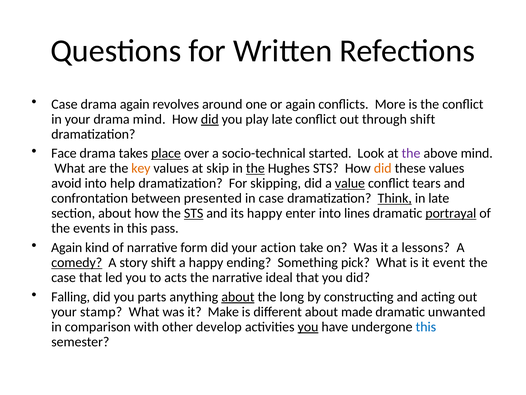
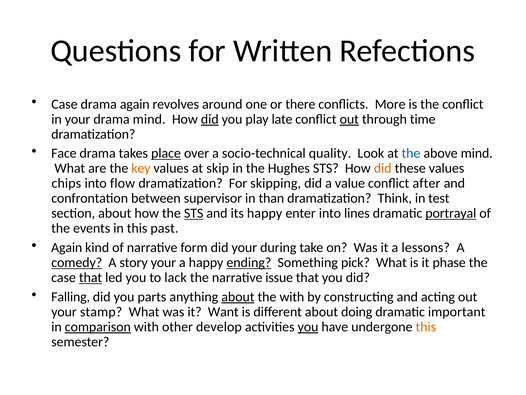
or again: again -> there
out at (349, 119) underline: none -> present
through shift: shift -> time
started: started -> quality
the at (411, 153) colour: purple -> blue
the at (255, 168) underline: present -> none
avoid: avoid -> chips
help: help -> flow
value underline: present -> none
tears: tears -> after
presented: presented -> supervisor
in case: case -> than
Think underline: present -> none
in late: late -> test
pass: pass -> past
action: action -> during
story shift: shift -> your
ending underline: none -> present
event: event -> phase
that at (91, 277) underline: none -> present
acts: acts -> lack
ideal: ideal -> issue
the long: long -> with
Make: Make -> Want
made: made -> doing
unwanted: unwanted -> important
comparison underline: none -> present
this at (426, 326) colour: blue -> orange
